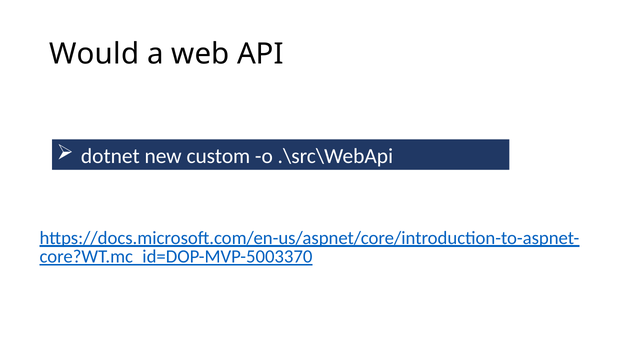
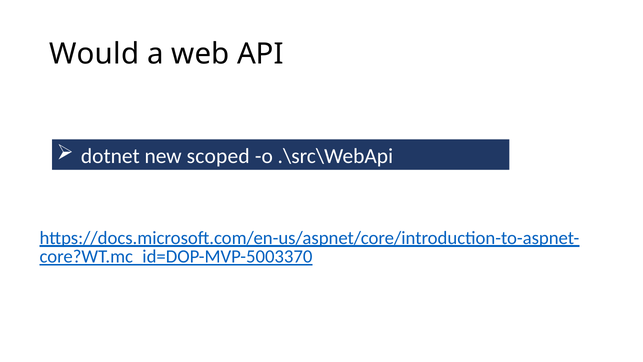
custom: custom -> scoped
